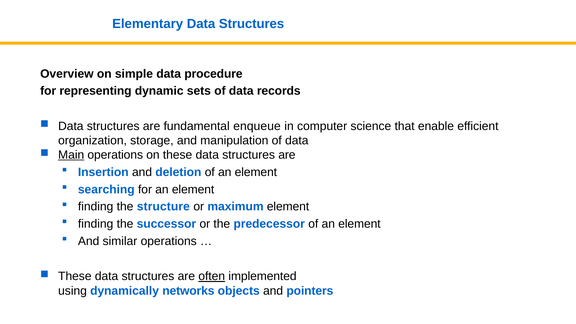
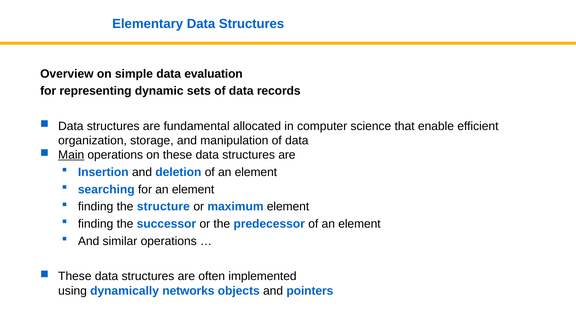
procedure: procedure -> evaluation
enqueue: enqueue -> allocated
often underline: present -> none
